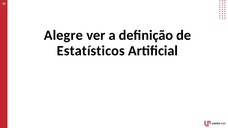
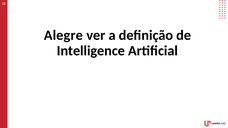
Estatísticos: Estatísticos -> Intelligence
